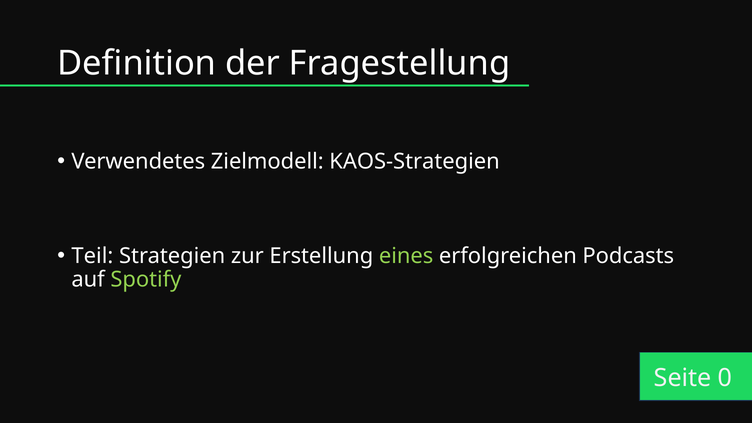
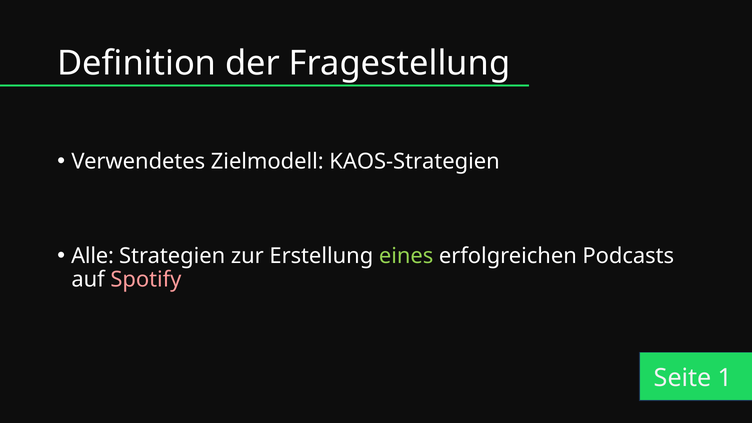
Teil: Teil -> Alle
Spotify colour: light green -> pink
0: 0 -> 1
